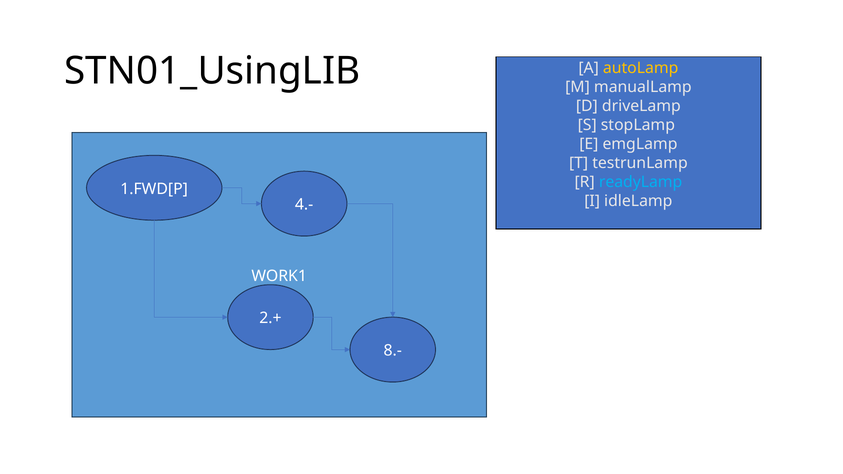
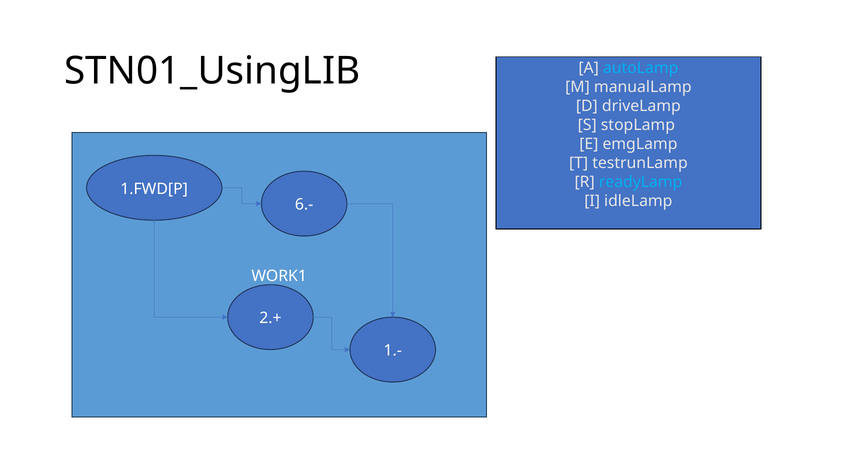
autoLamp colour: yellow -> light blue
4.-: 4.- -> 6.-
8.-: 8.- -> 1.-
